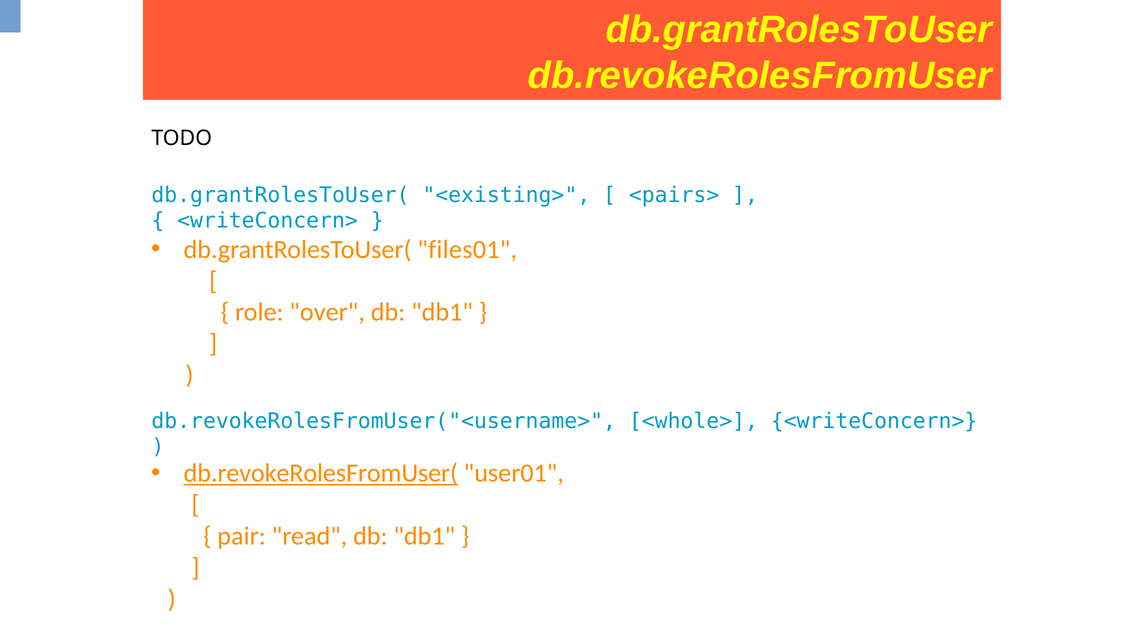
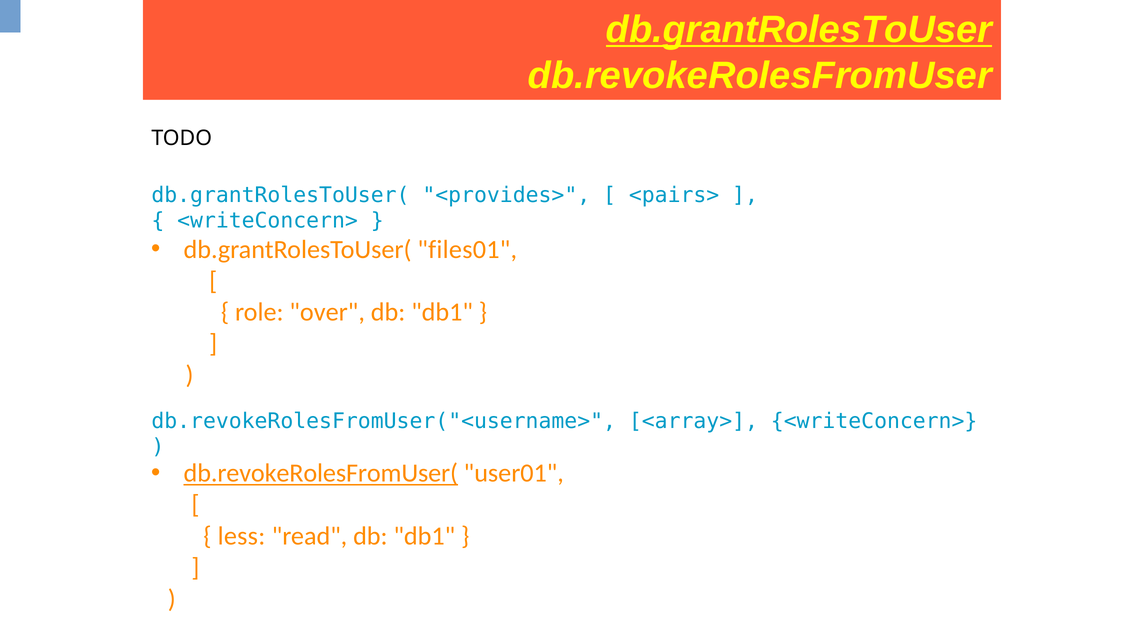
db.grantRolesToUser underline: none -> present
<existing>: <existing> -> <provides>
<whole>: <whole> -> <array>
pair: pair -> less
